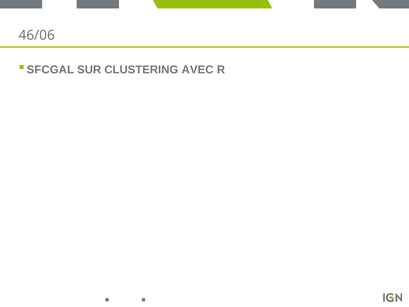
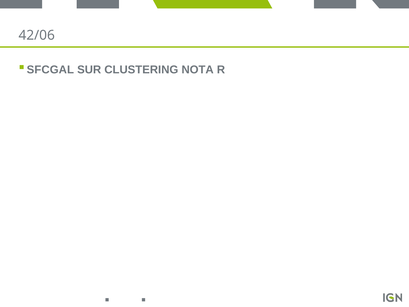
46/06: 46/06 -> 42/06
AVEC: AVEC -> NOTA
